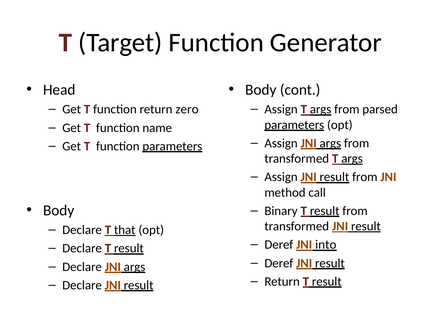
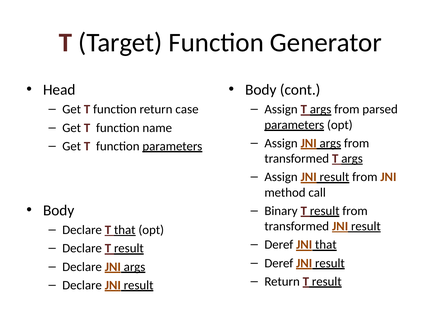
zero: zero -> case
JNI into: into -> that
